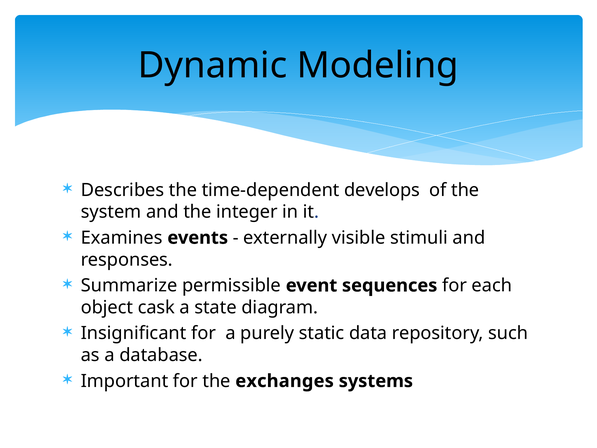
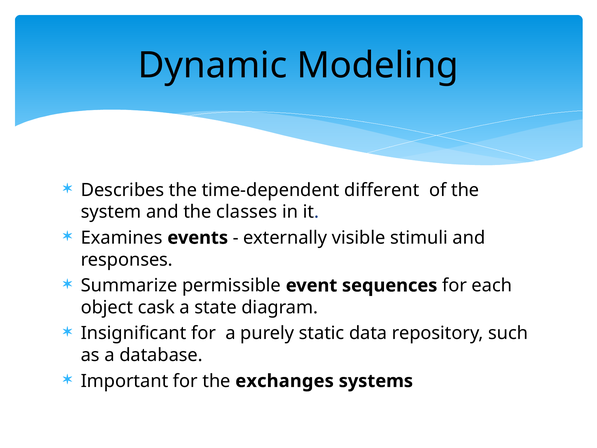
develops: develops -> different
integer: integer -> classes
